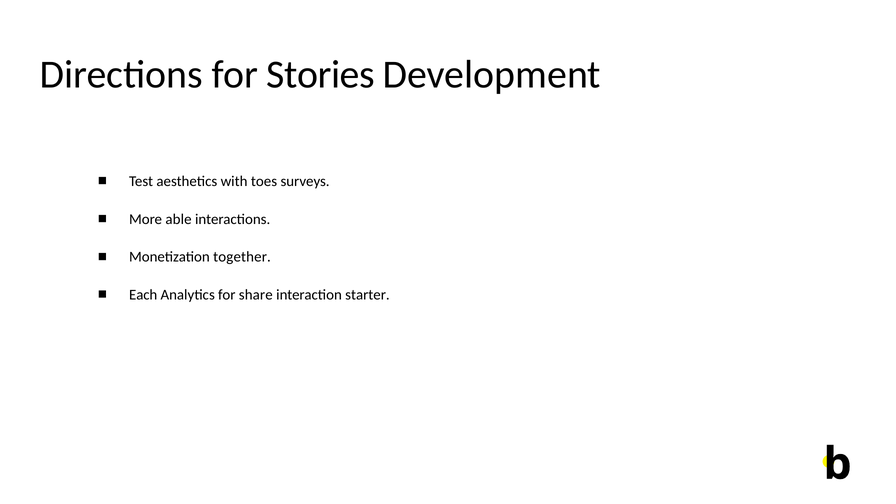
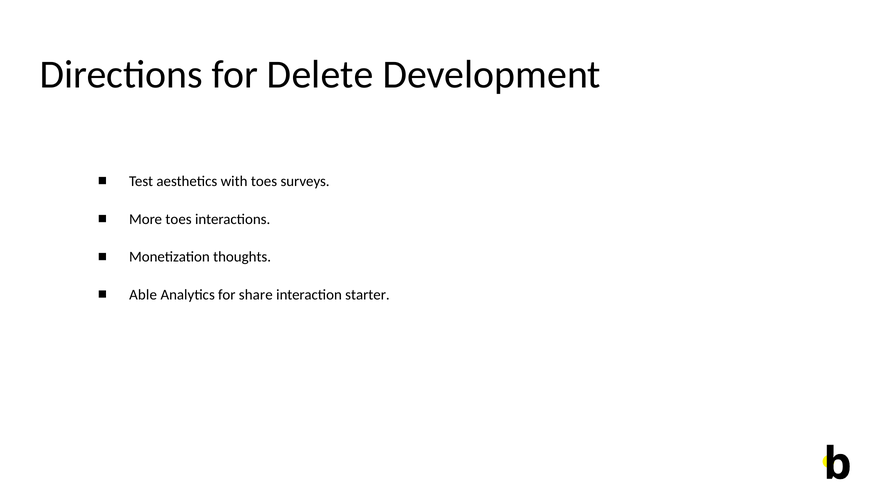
Stories: Stories -> Delete
More able: able -> toes
together: together -> thoughts
Each: Each -> Able
